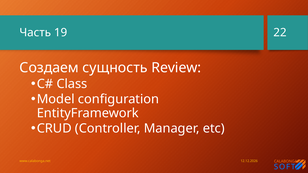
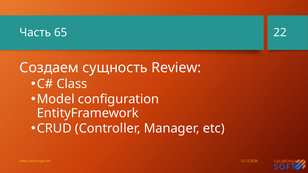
19: 19 -> 65
